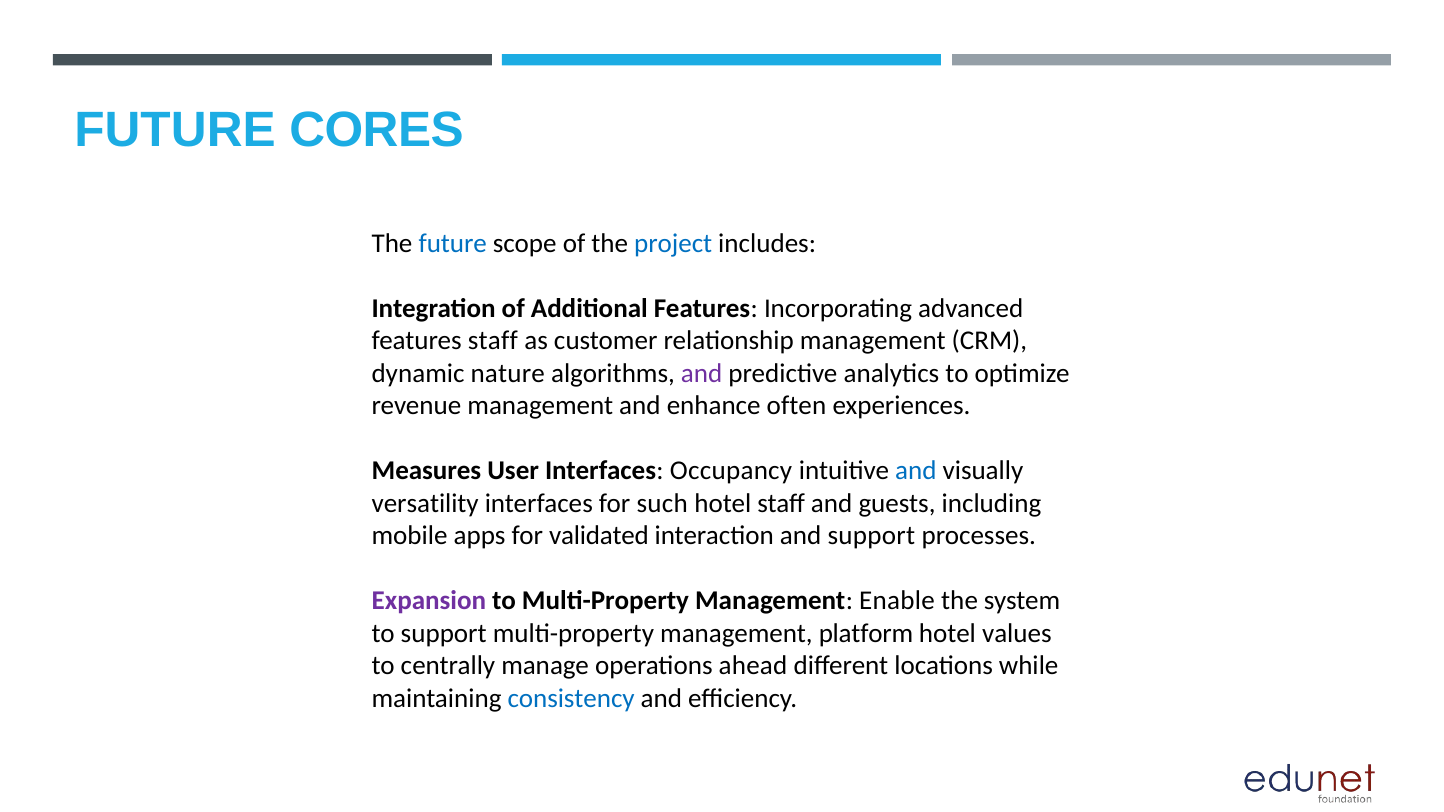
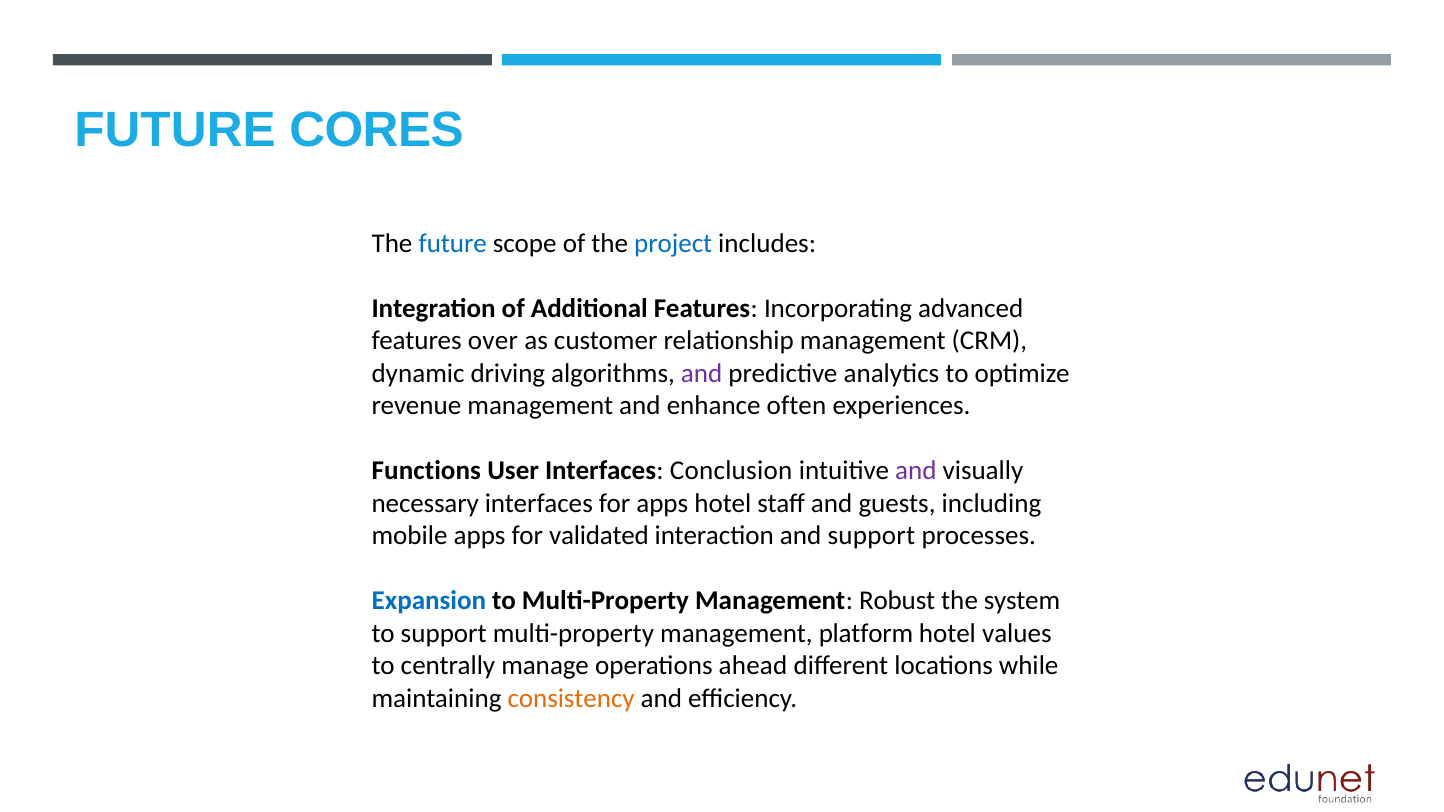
features staff: staff -> over
nature: nature -> driving
Measures: Measures -> Functions
Occupancy: Occupancy -> Conclusion
and at (916, 471) colour: blue -> purple
versatility: versatility -> necessary
for such: such -> apps
Expansion colour: purple -> blue
Enable: Enable -> Robust
consistency colour: blue -> orange
